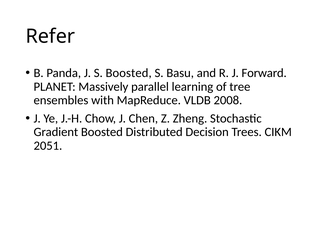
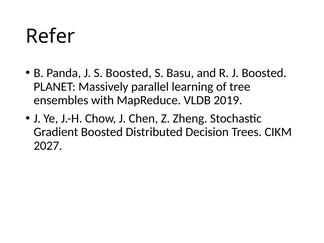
J Forward: Forward -> Boosted
2008: 2008 -> 2019
2051: 2051 -> 2027
